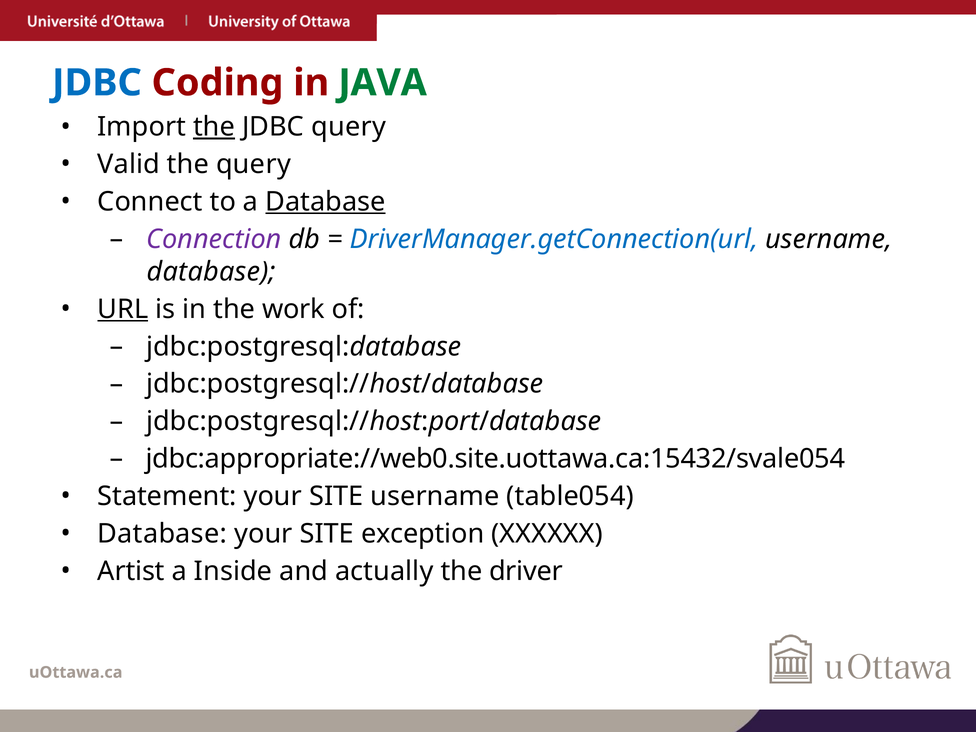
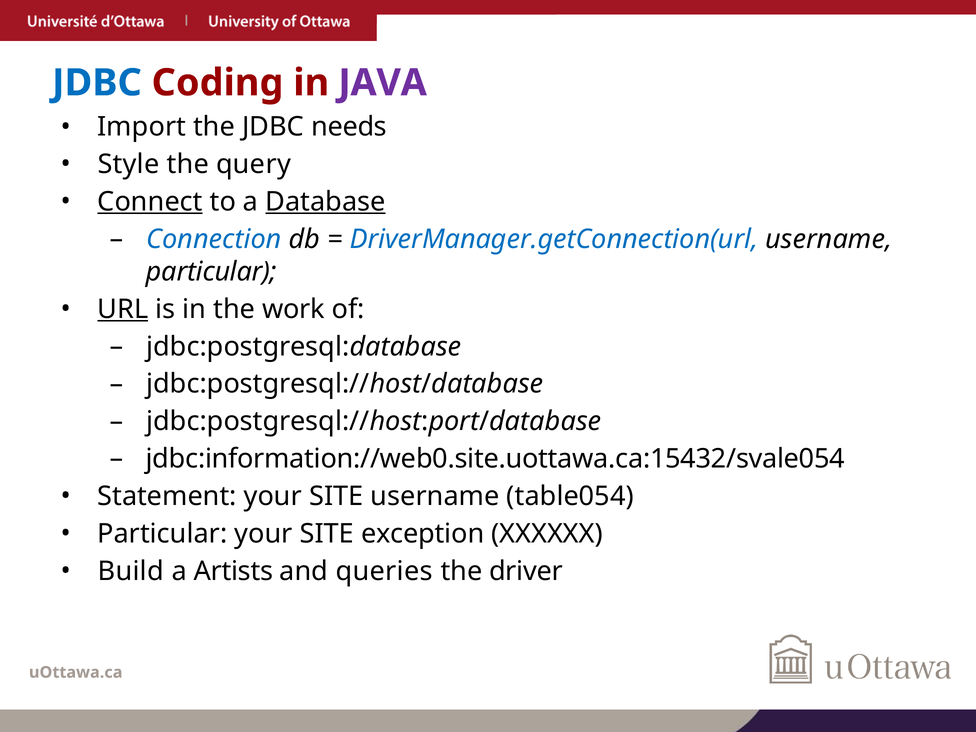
JAVA colour: green -> purple
the at (214, 127) underline: present -> none
JDBC query: query -> needs
Valid: Valid -> Style
Connect underline: none -> present
Connection colour: purple -> blue
database at (211, 272): database -> particular
jdbc:appropriate://web0.site.uottawa.ca:15432/svale054: jdbc:appropriate://web0.site.uottawa.ca:15432/svale054 -> jdbc:information://web0.site.uottawa.ca:15432/svale054
Database at (162, 534): Database -> Particular
Artist: Artist -> Build
Inside: Inside -> Artists
actually: actually -> queries
